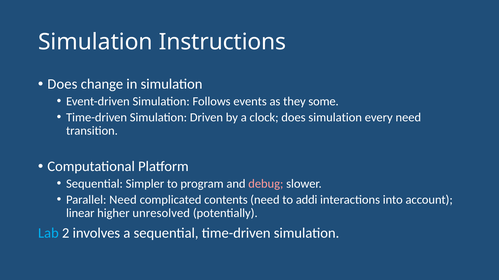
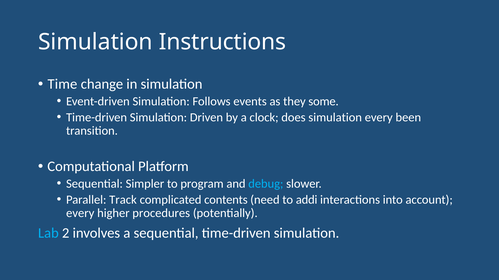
Does at (62, 84): Does -> Time
every need: need -> been
debug colour: pink -> light blue
Parallel Need: Need -> Track
linear at (80, 214): linear -> every
unresolved: unresolved -> procedures
